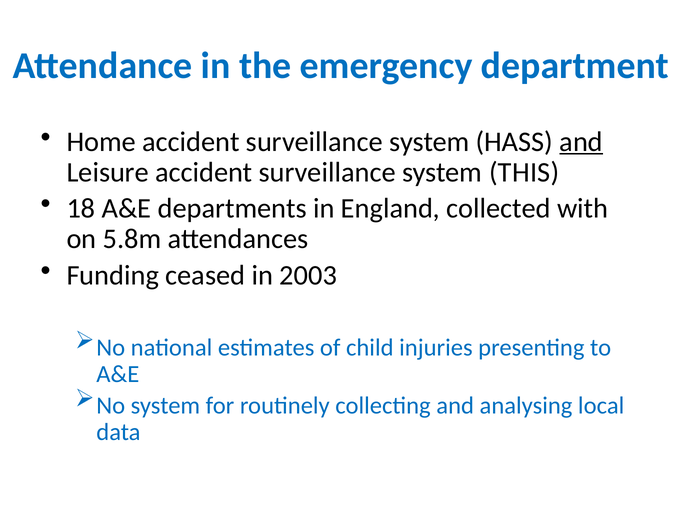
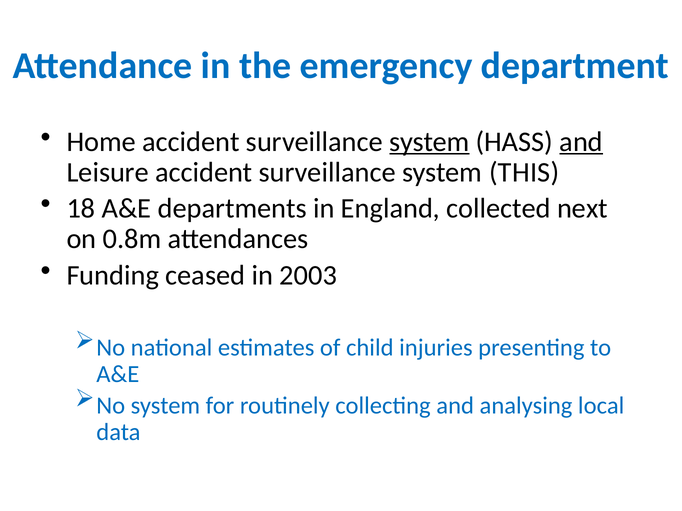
system at (429, 142) underline: none -> present
with: with -> next
5.8m: 5.8m -> 0.8m
